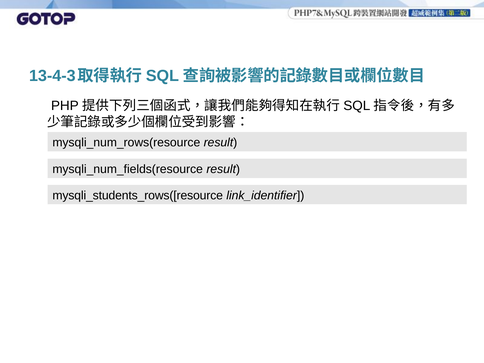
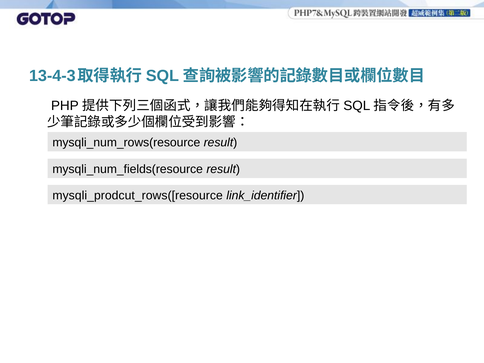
mysqli_students_rows([resource: mysqli_students_rows([resource -> mysqli_prodcut_rows([resource
